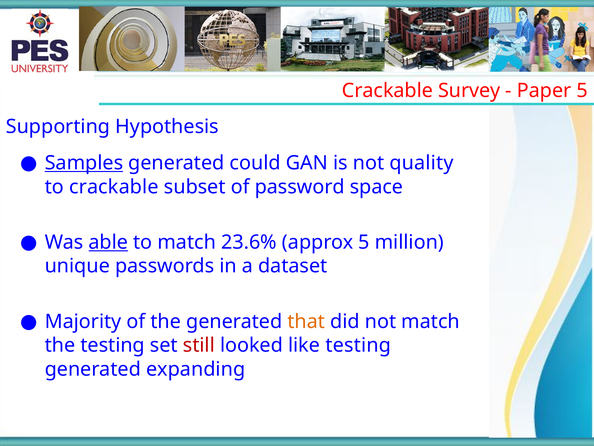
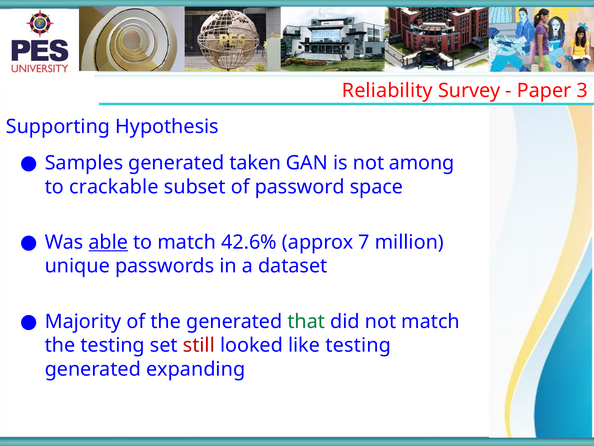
Crackable at (387, 90): Crackable -> Reliability
Paper 5: 5 -> 3
Samples underline: present -> none
could: could -> taken
quality: quality -> among
23.6%: 23.6% -> 42.6%
approx 5: 5 -> 7
that colour: orange -> green
